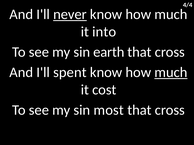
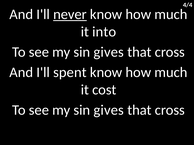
earth at (109, 52): earth -> gives
much at (171, 73) underline: present -> none
most at (109, 110): most -> gives
